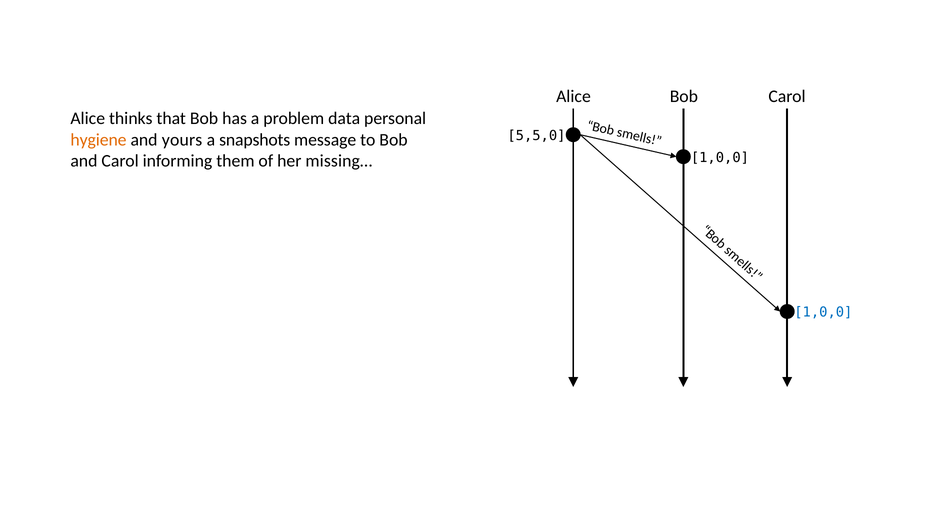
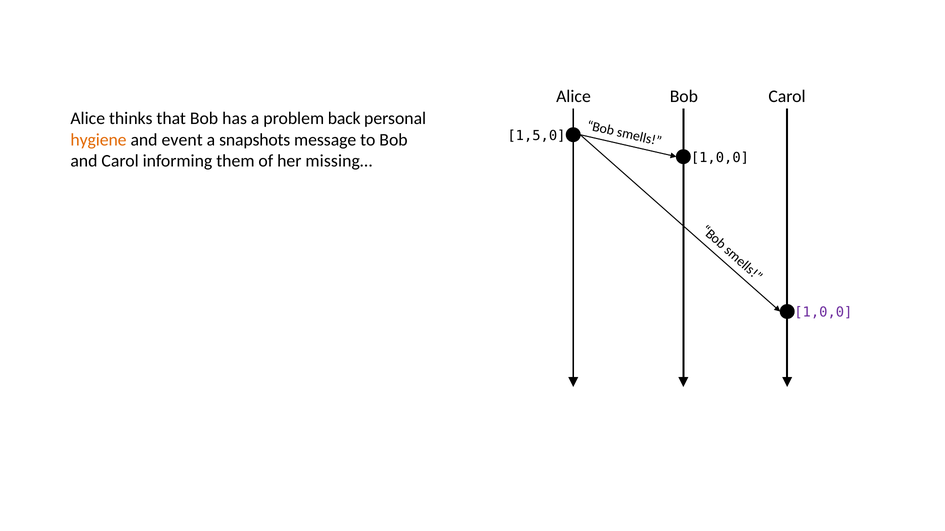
data: data -> back
5,5,0: 5,5,0 -> 1,5,0
yours: yours -> event
1,0,0 at (823, 313) colour: blue -> purple
